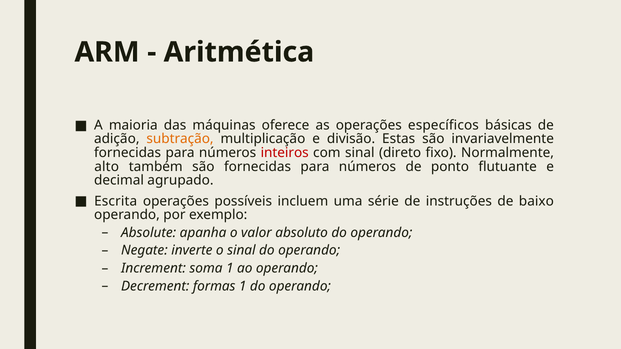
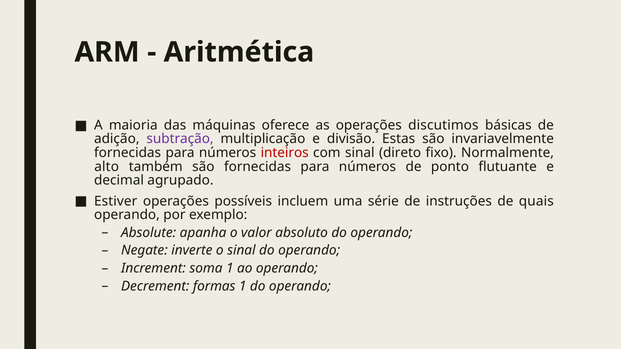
específicos: específicos -> discutimos
subtração colour: orange -> purple
Escrita: Escrita -> Estiver
baixo: baixo -> quais
